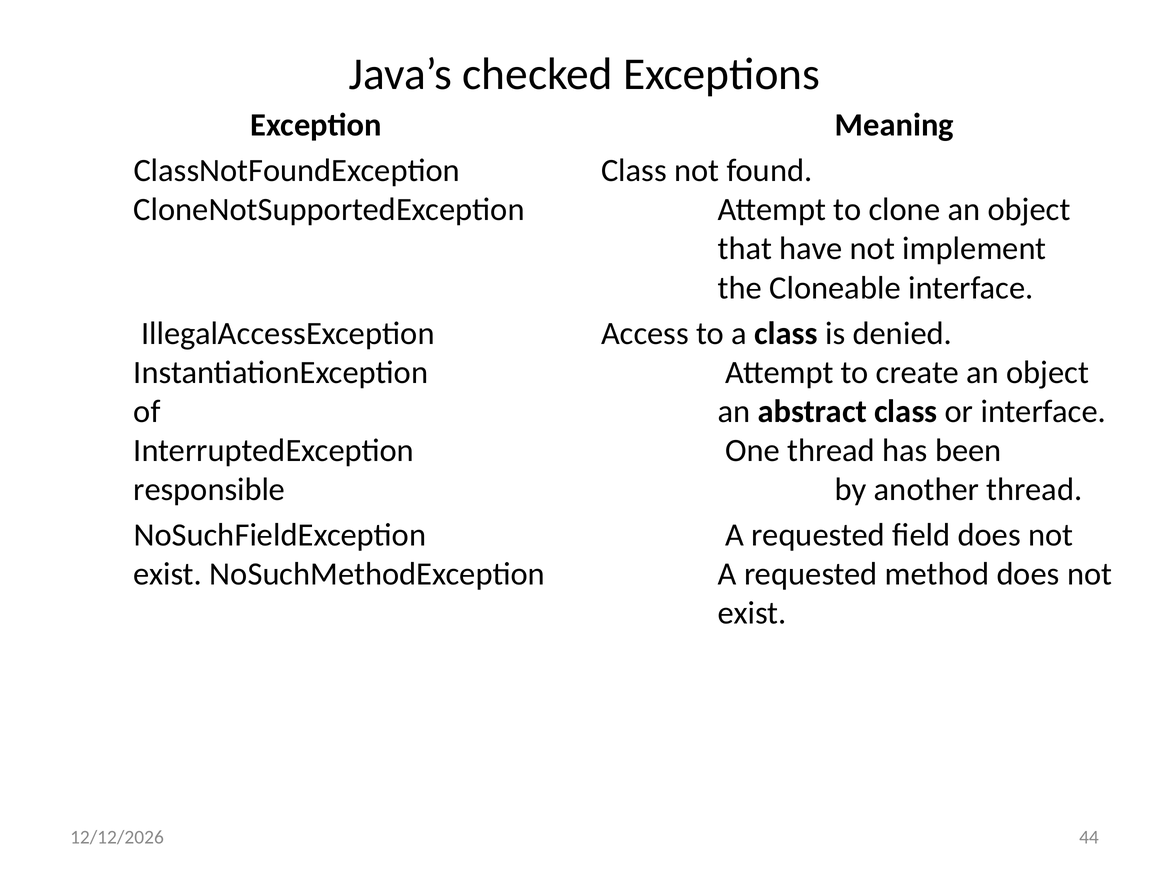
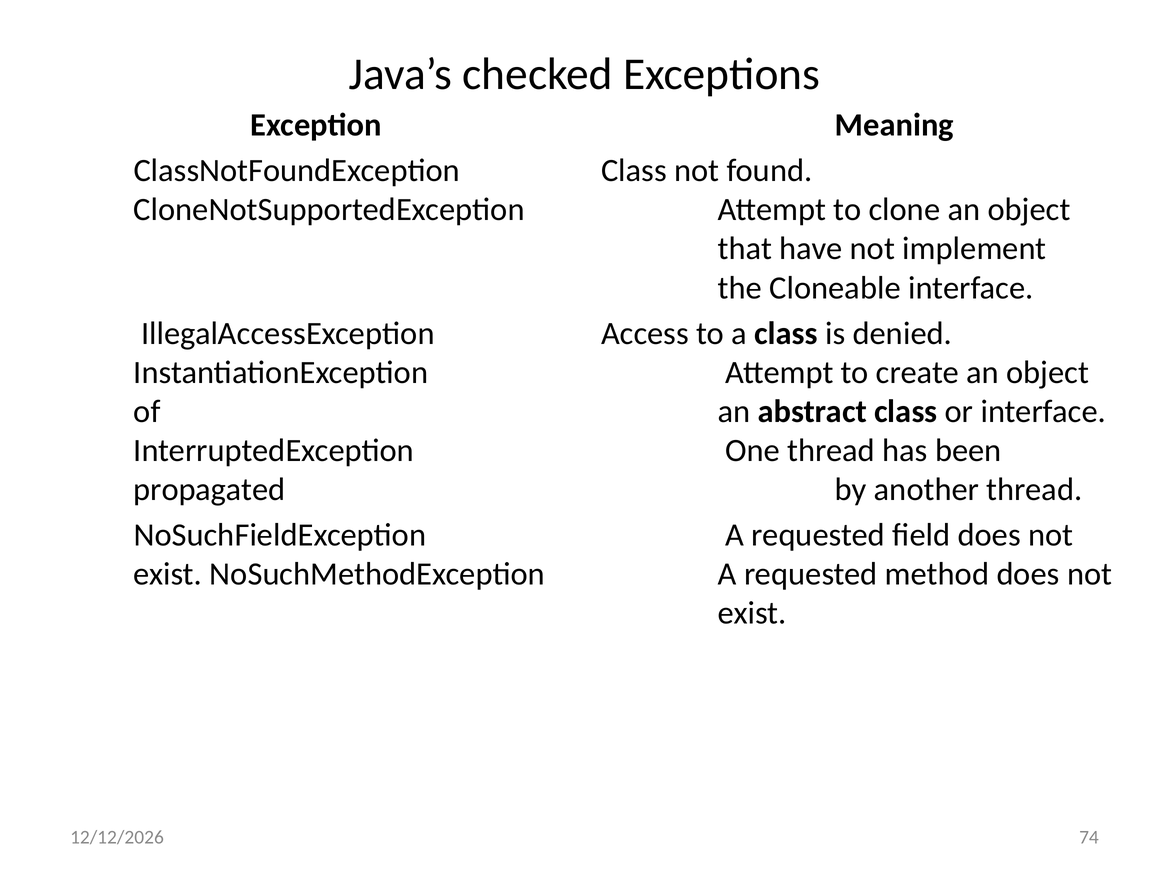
responsible: responsible -> propagated
44: 44 -> 74
